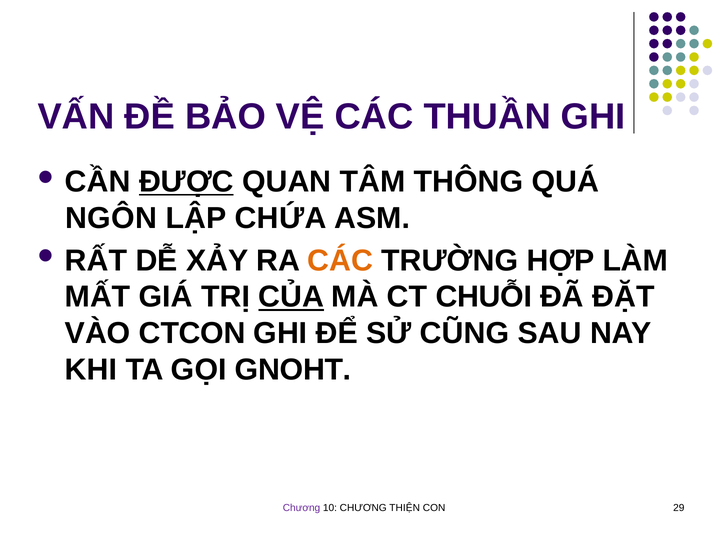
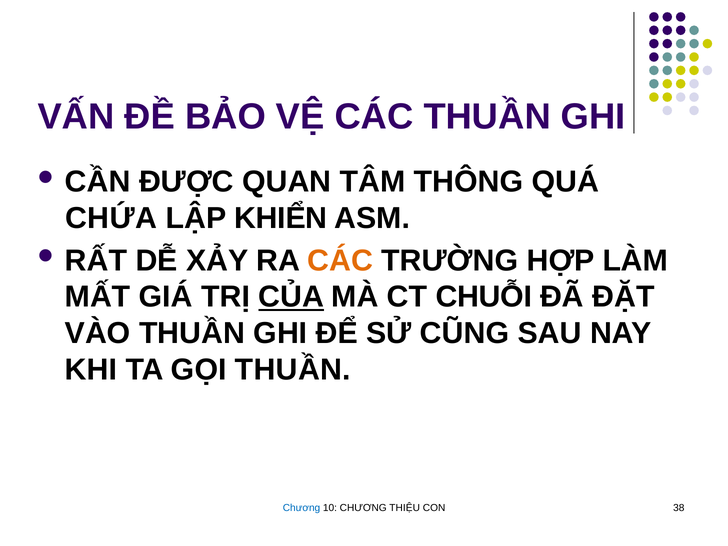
ĐƯỢC underline: present -> none
NGÔN: NGÔN -> CHỨA
CHỨA: CHỨA -> KHIỂN
VÀO CTCON: CTCON -> THUẦN
GỌI GNOHT: GNOHT -> THUẦN
Chương at (302, 508) colour: purple -> blue
THIỆN: THIỆN -> THIỆU
29: 29 -> 38
